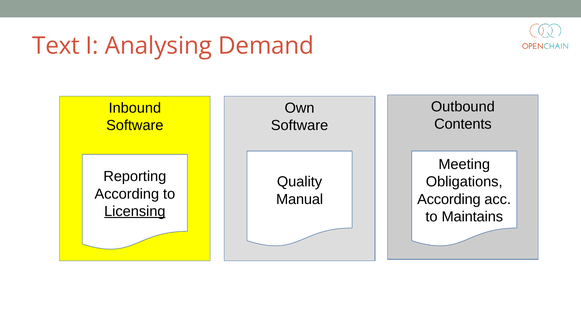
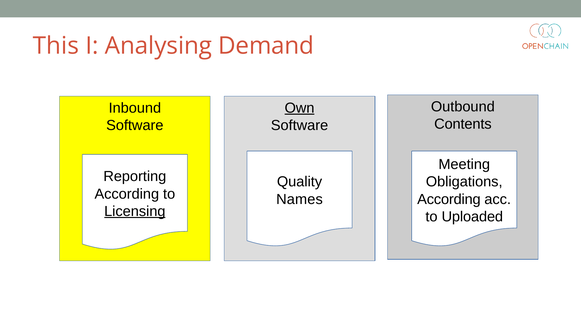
Text: Text -> This
Own underline: none -> present
Manual: Manual -> Names
Maintains: Maintains -> Uploaded
